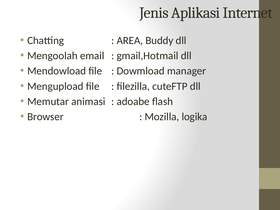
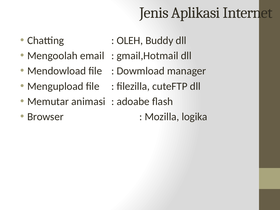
AREA: AREA -> OLEH
